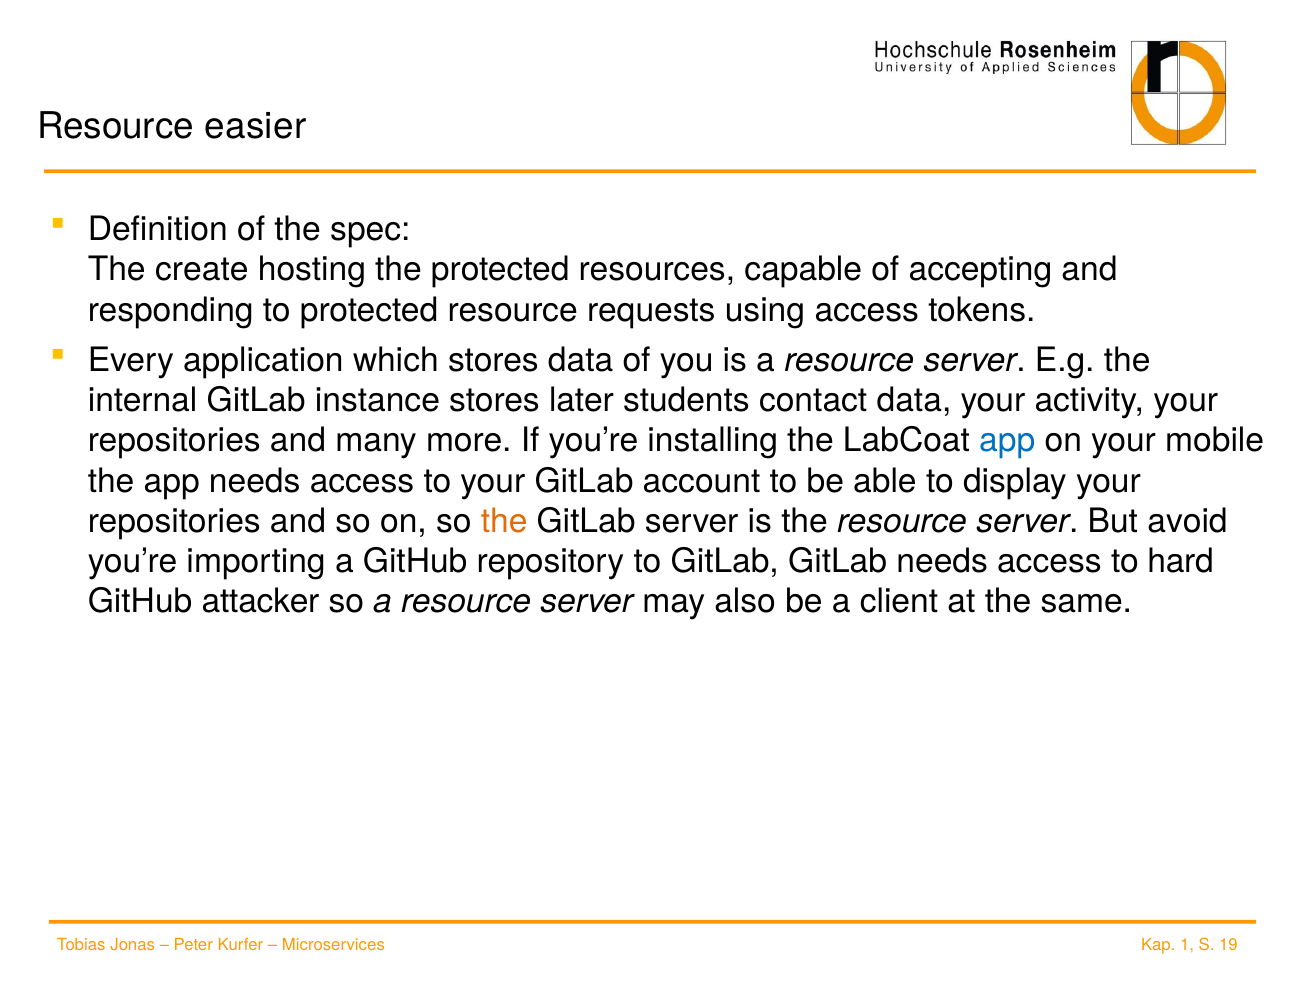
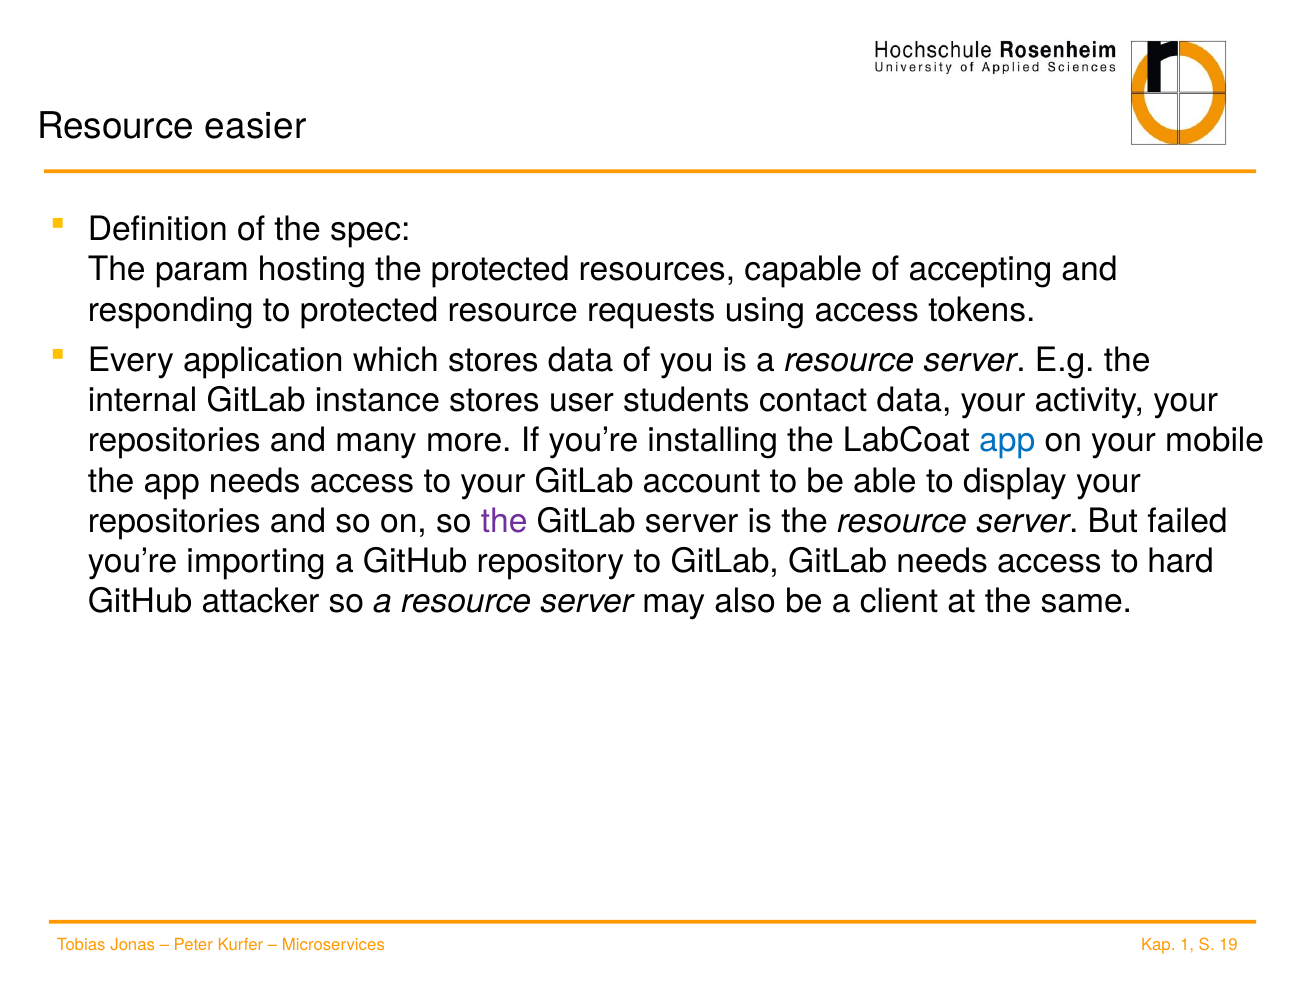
create: create -> param
later: later -> user
the at (504, 521) colour: orange -> purple
avoid: avoid -> failed
